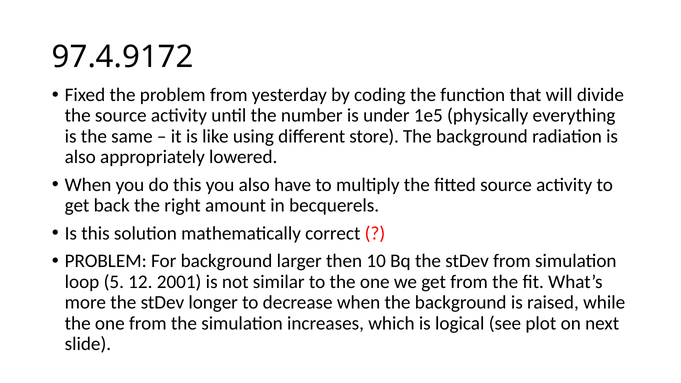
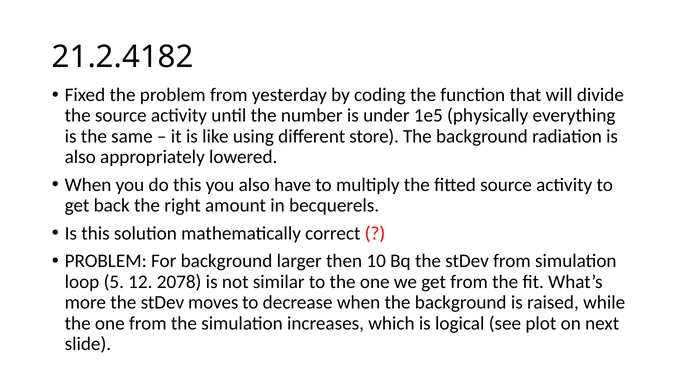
97.4.9172: 97.4.9172 -> 21.2.4182
2001: 2001 -> 2078
longer: longer -> moves
